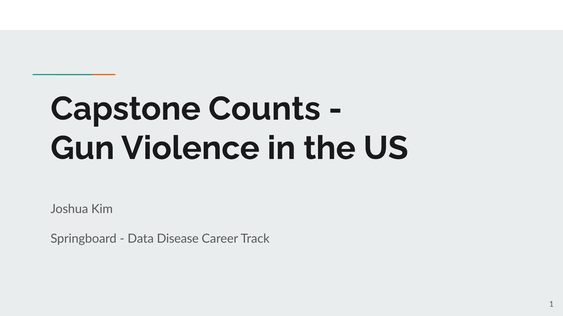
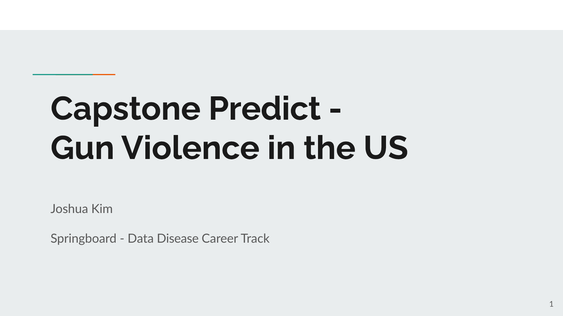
Counts: Counts -> Predict
